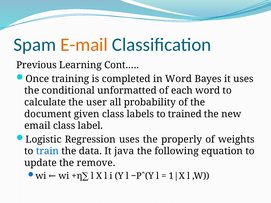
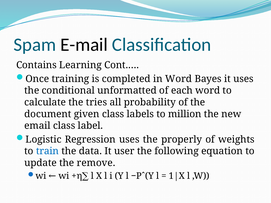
E-mail colour: orange -> black
Previous: Previous -> Contains
user: user -> tries
trained: trained -> million
java: java -> user
